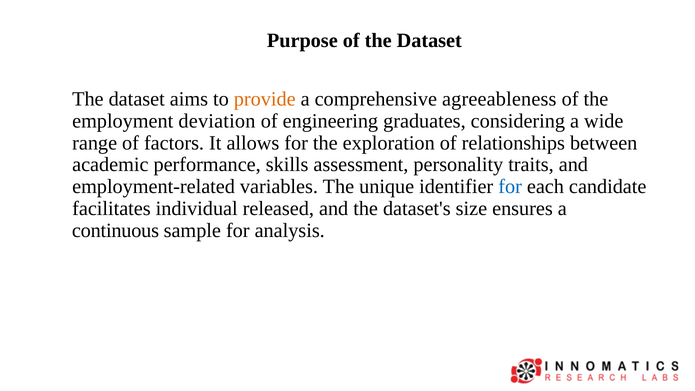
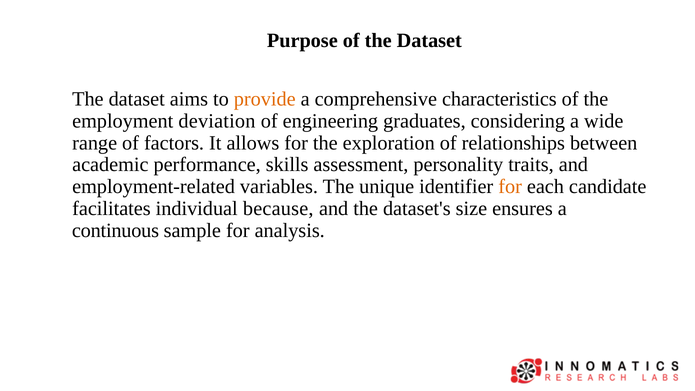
agreeableness: agreeableness -> characteristics
for at (510, 187) colour: blue -> orange
released: released -> because
